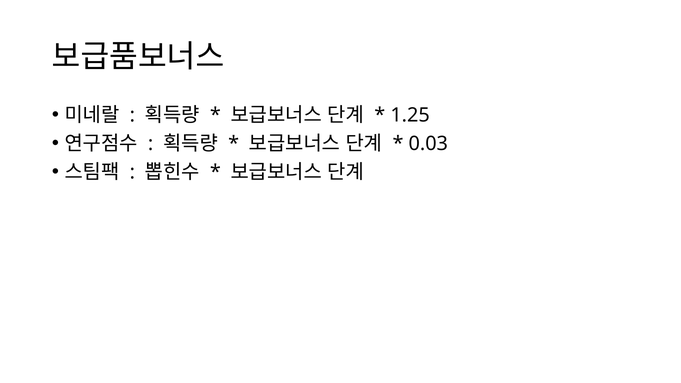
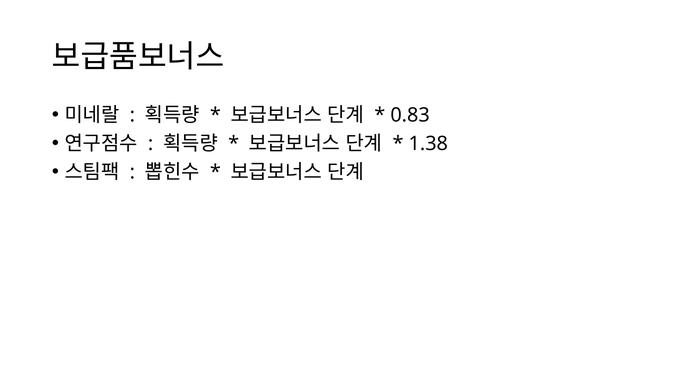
1.25: 1.25 -> 0.83
0.03: 0.03 -> 1.38
